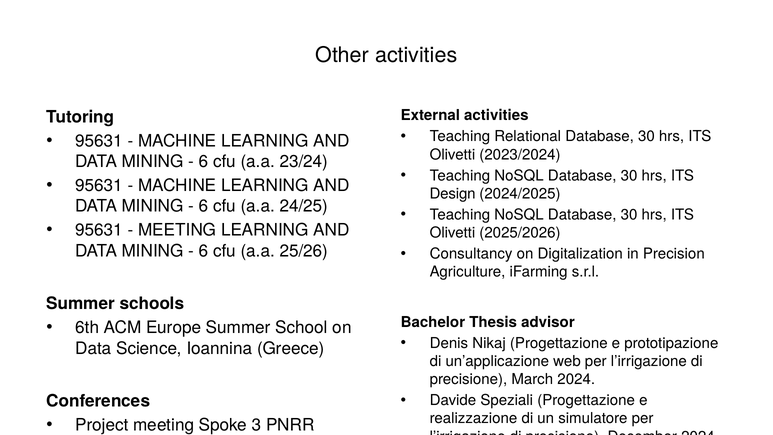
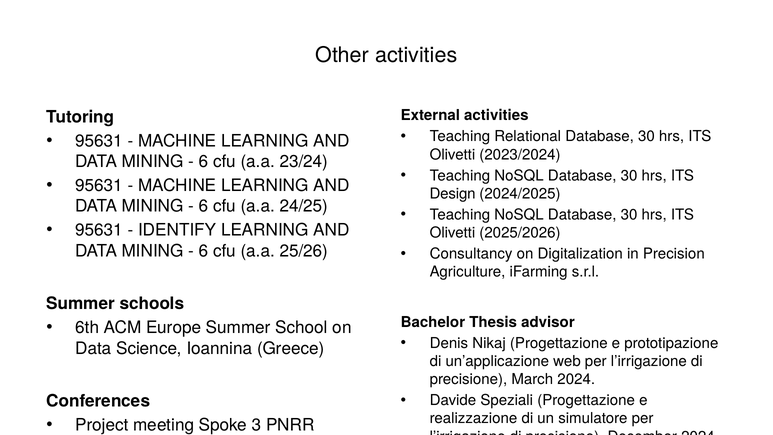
MEETING at (177, 230): MEETING -> IDENTIFY
